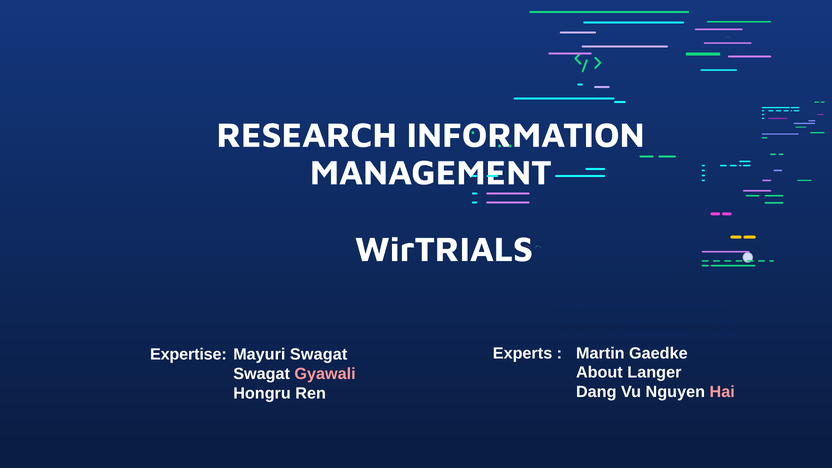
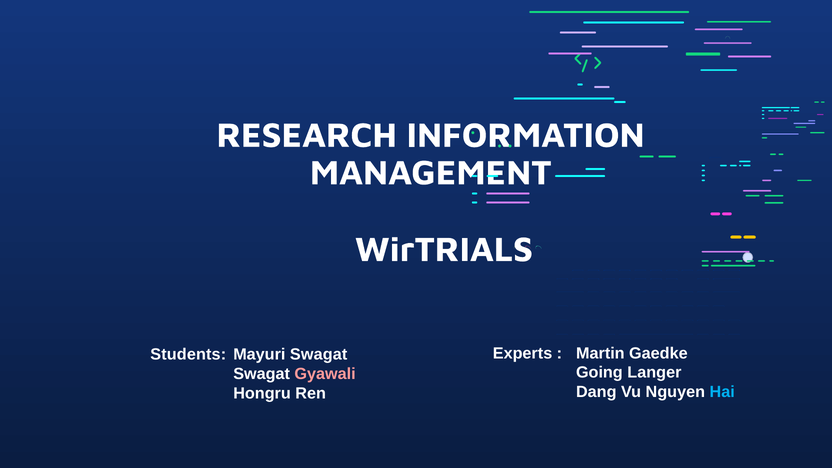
Expertise: Expertise -> Students
About: About -> Going
Hai colour: pink -> light blue
